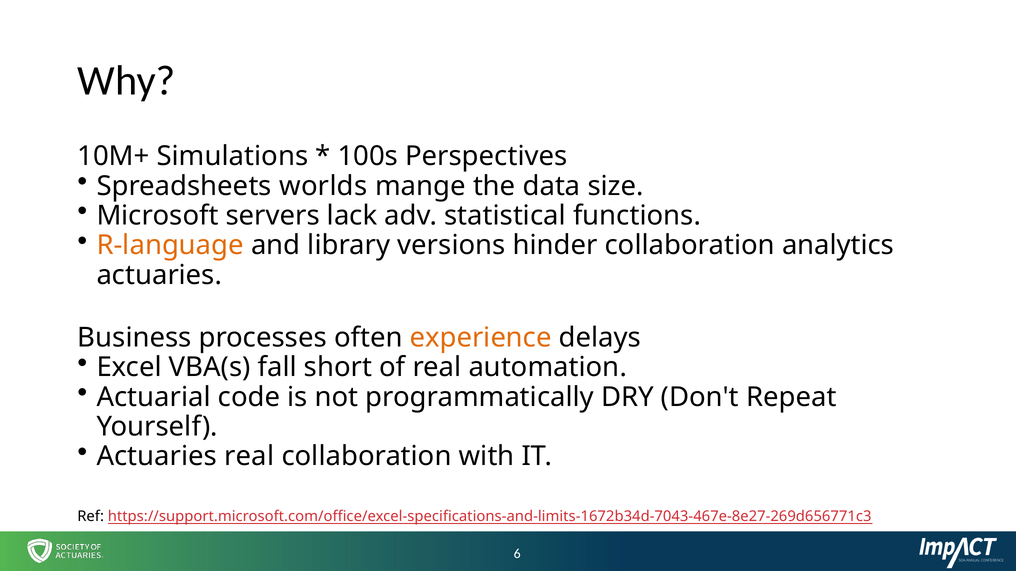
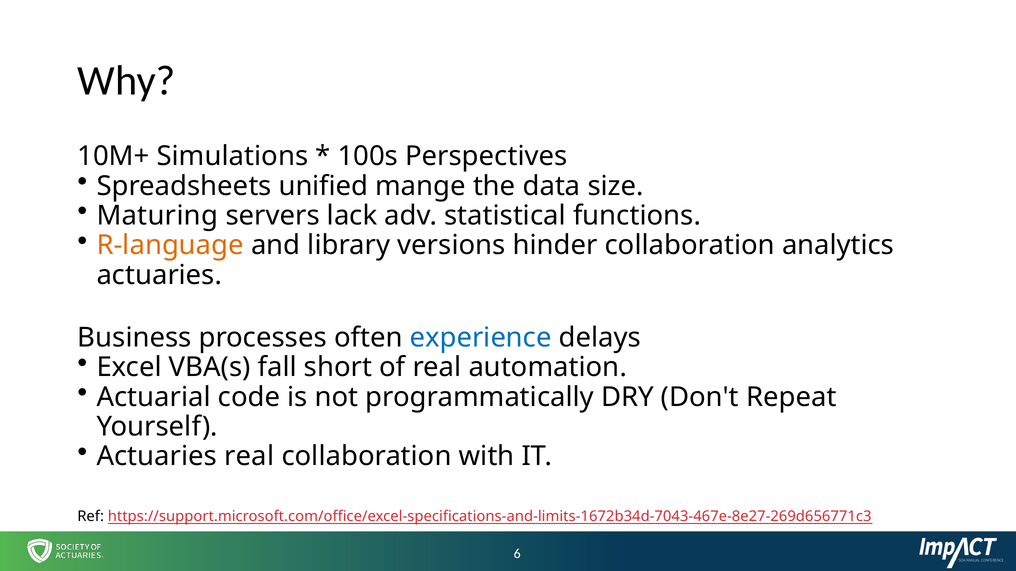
worlds: worlds -> unified
Microsoft: Microsoft -> Maturing
experience colour: orange -> blue
